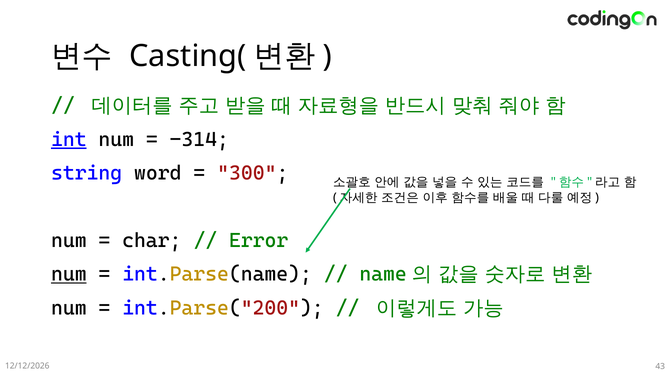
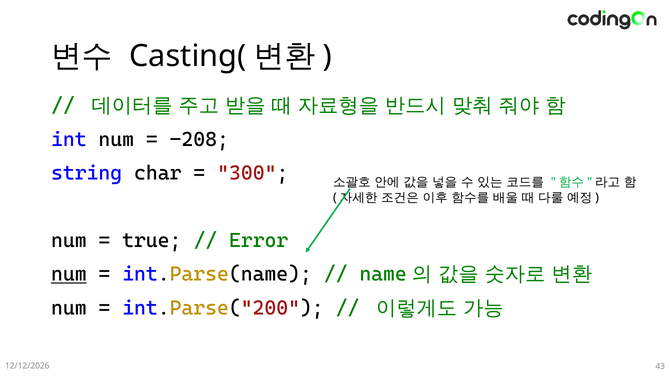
int underline: present -> none
-314: -314 -> -208
word: word -> char
char: char -> true
